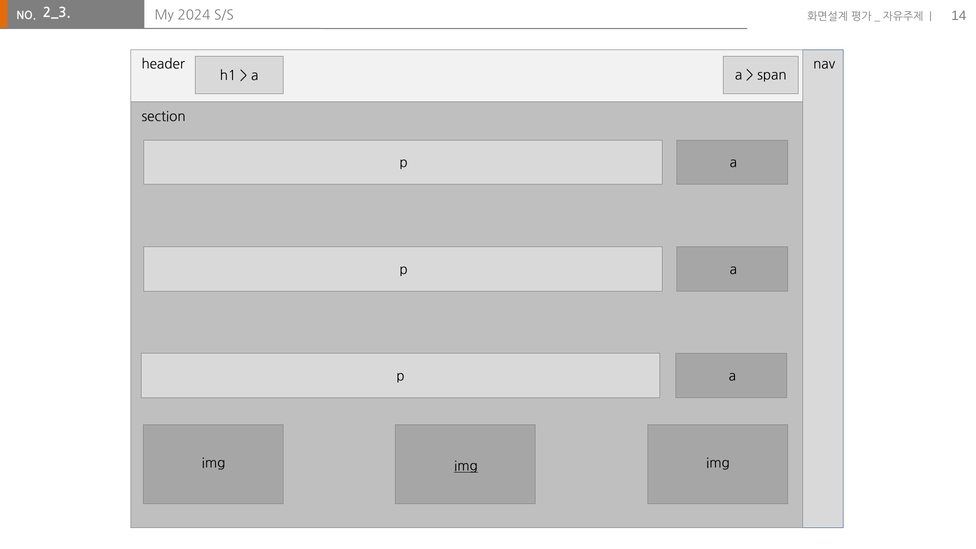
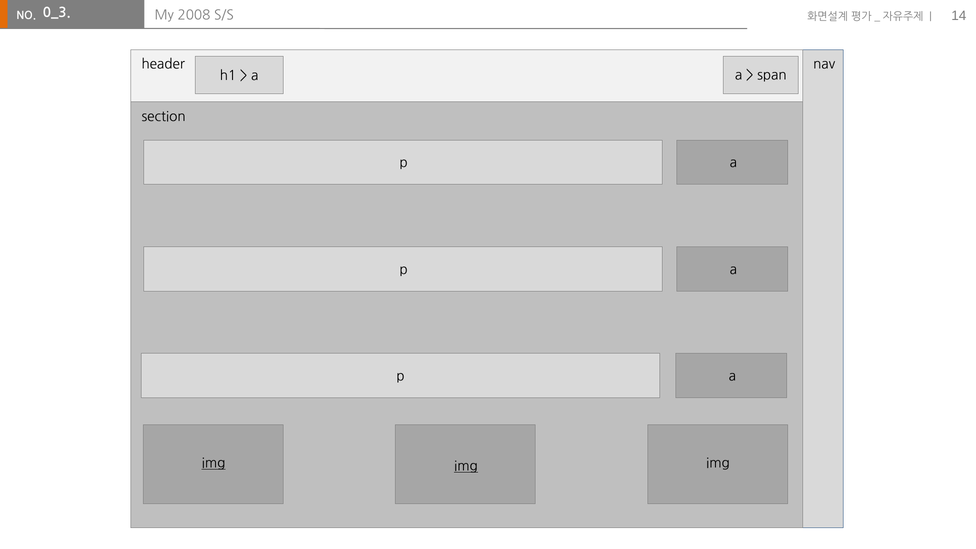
2_3: 2_3 -> 0_3
2024: 2024 -> 2008
img at (214, 463) underline: none -> present
